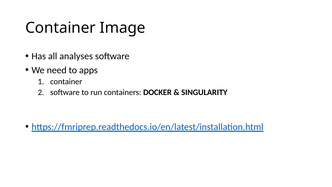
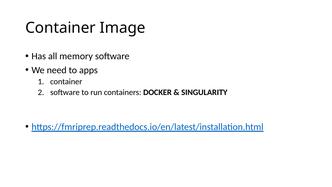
analyses: analyses -> memory
